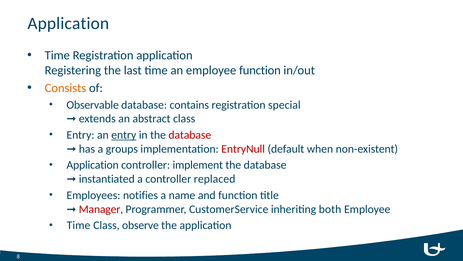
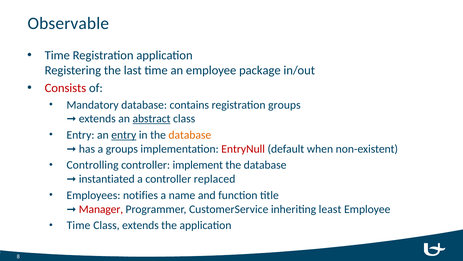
Application at (68, 23): Application -> Observable
employee function: function -> package
Consists colour: orange -> red
Observable: Observable -> Mandatory
registration special: special -> groups
abstract underline: none -> present
database at (190, 135) colour: red -> orange
Application at (93, 165): Application -> Controlling
both: both -> least
Class observe: observe -> extends
